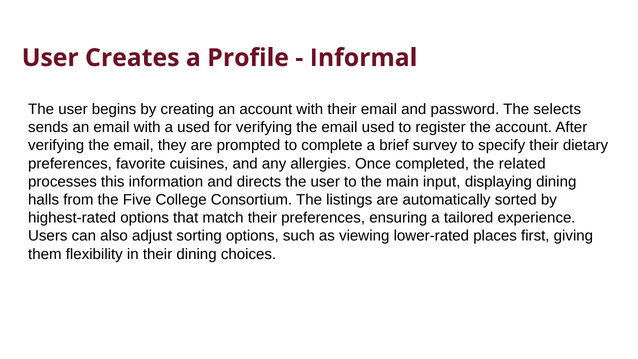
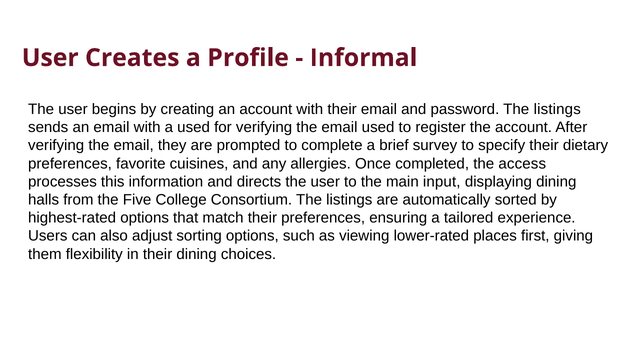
password The selects: selects -> listings
related: related -> access
